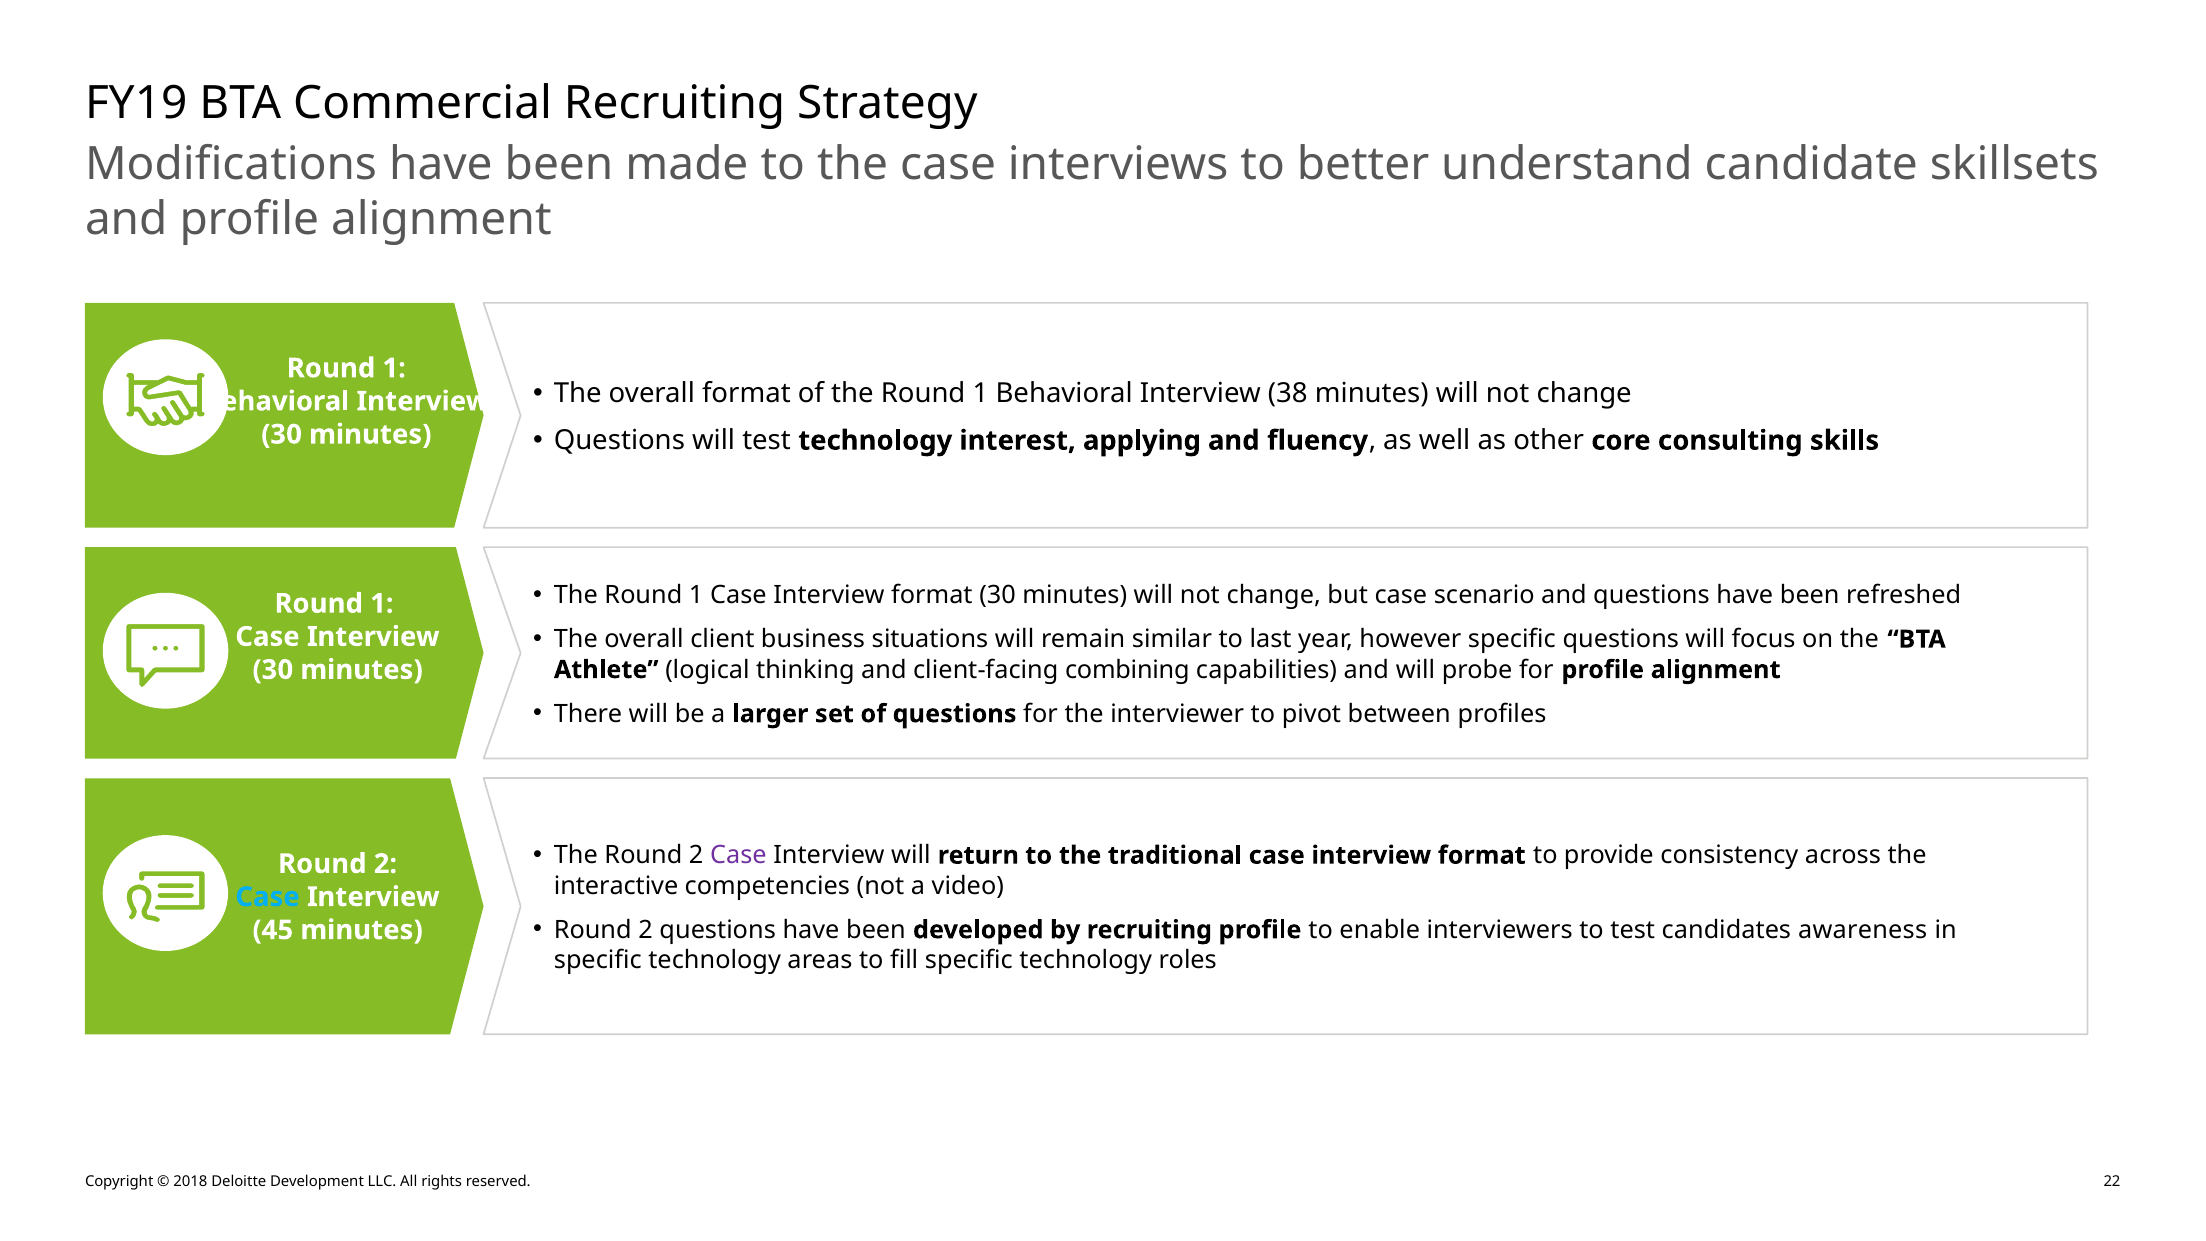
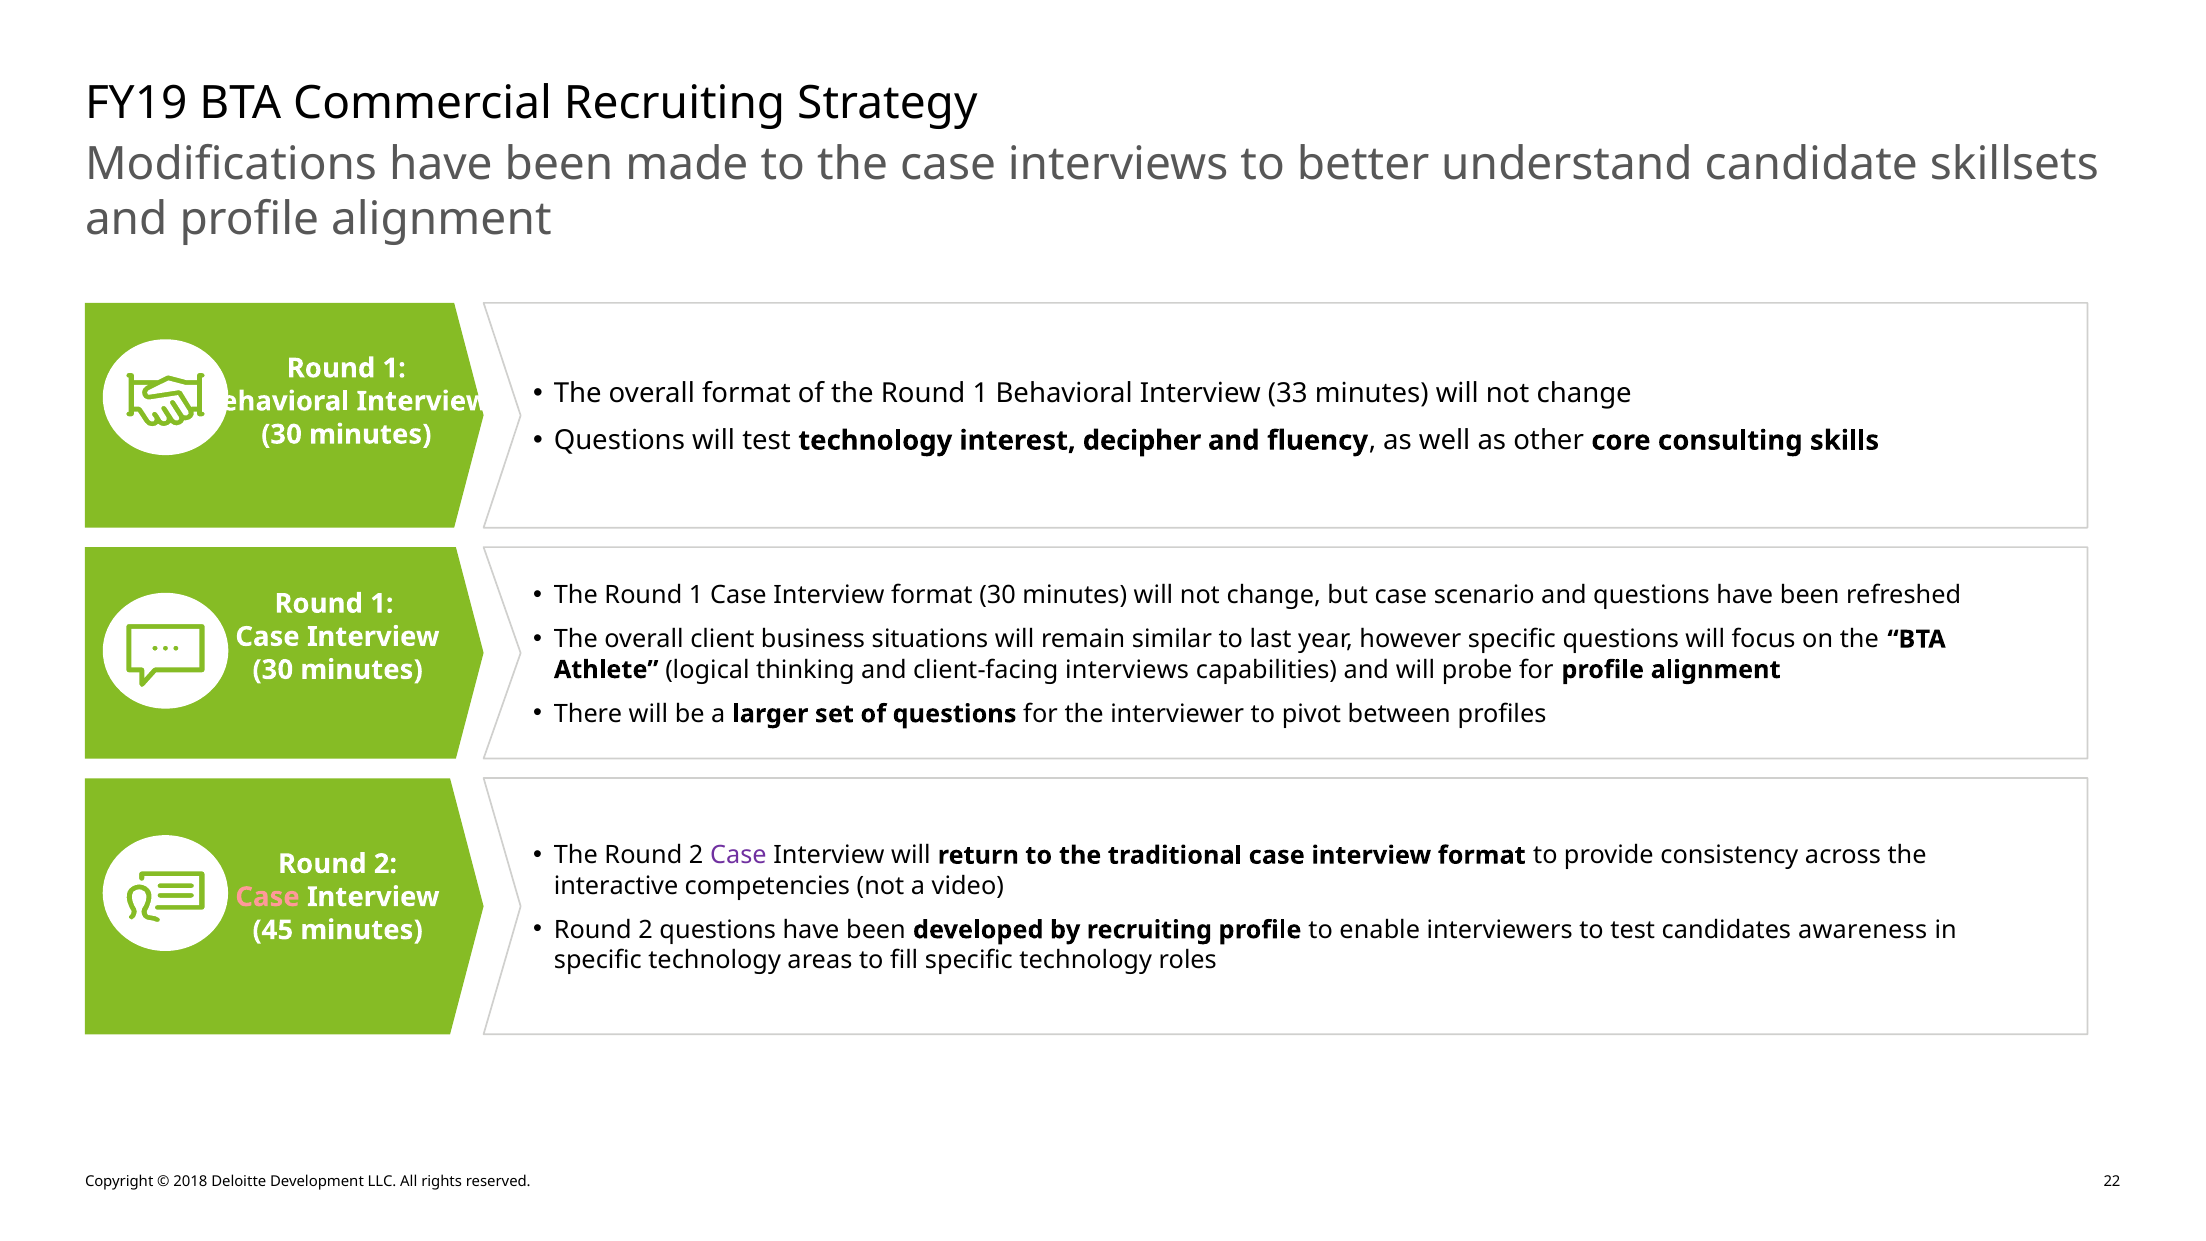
38: 38 -> 33
applying: applying -> decipher
client-facing combining: combining -> interviews
Case at (268, 897) colour: light blue -> pink
